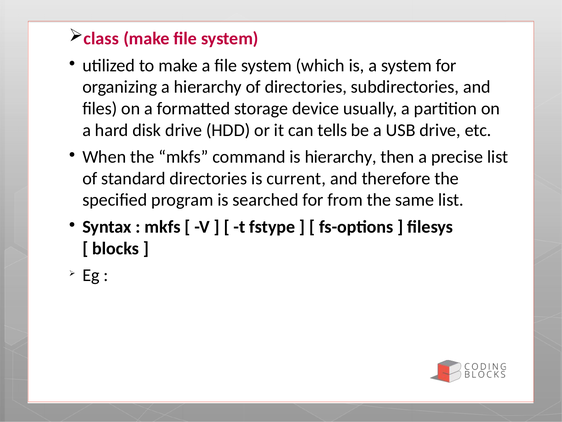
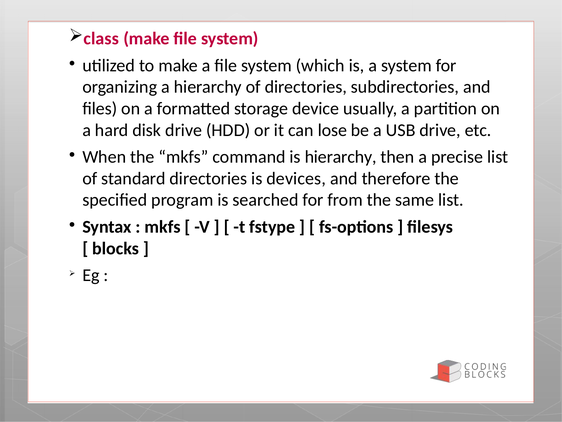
tells: tells -> lose
current: current -> devices
